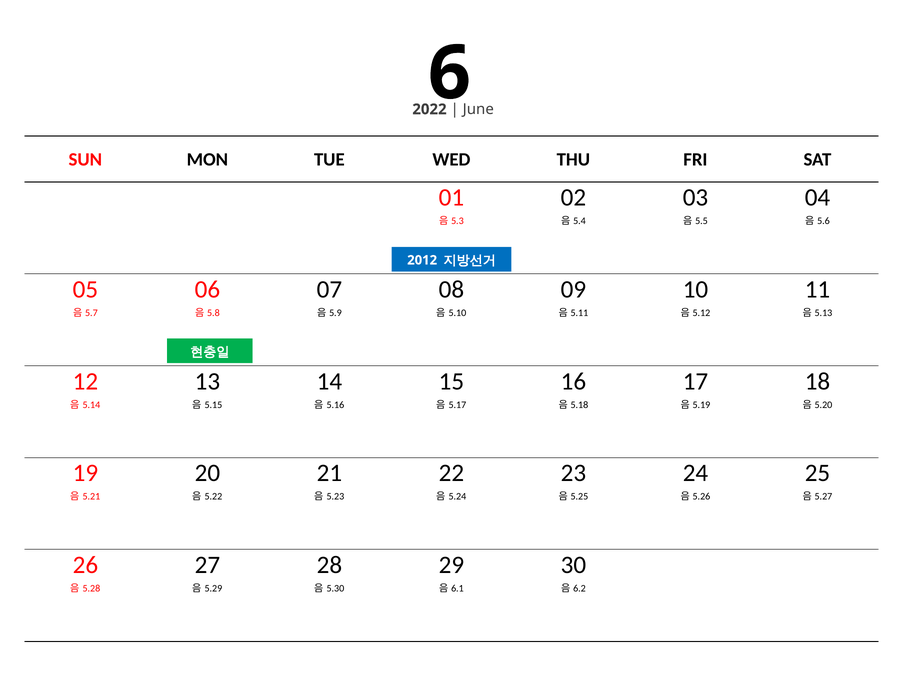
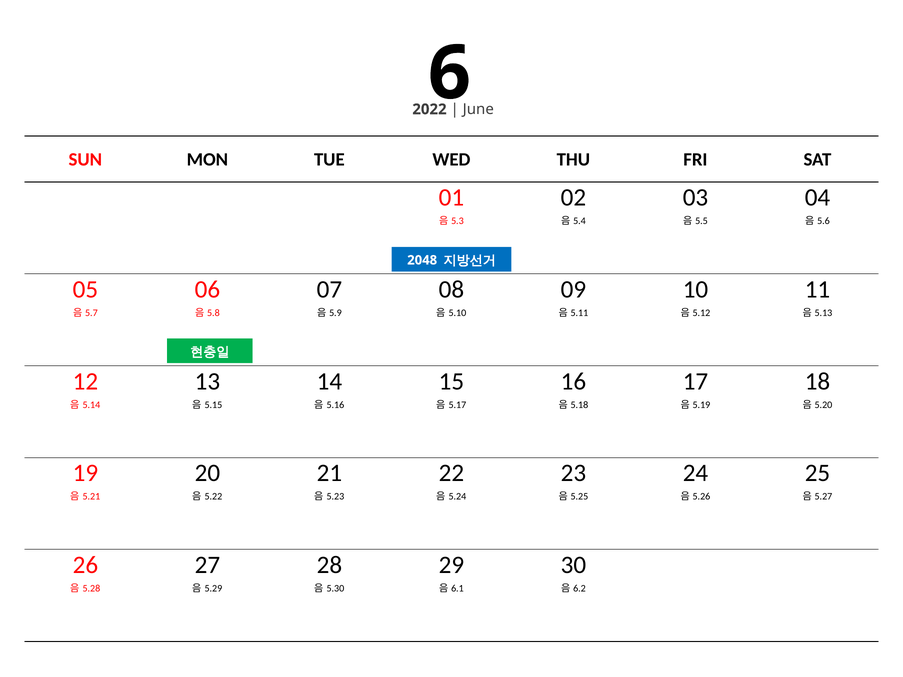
2012: 2012 -> 2048
